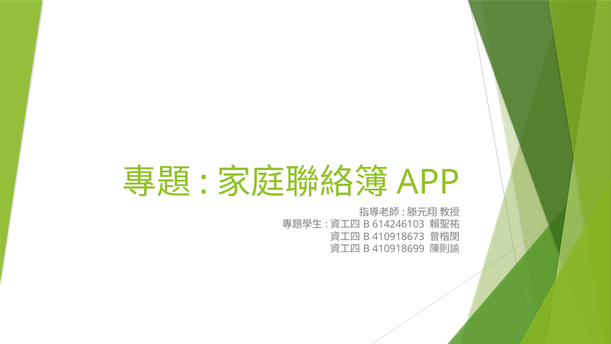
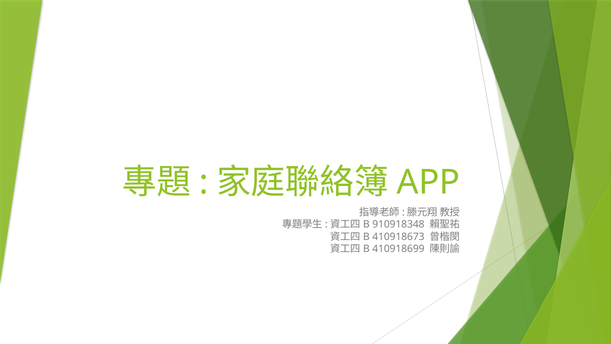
614246103: 614246103 -> 910918348
